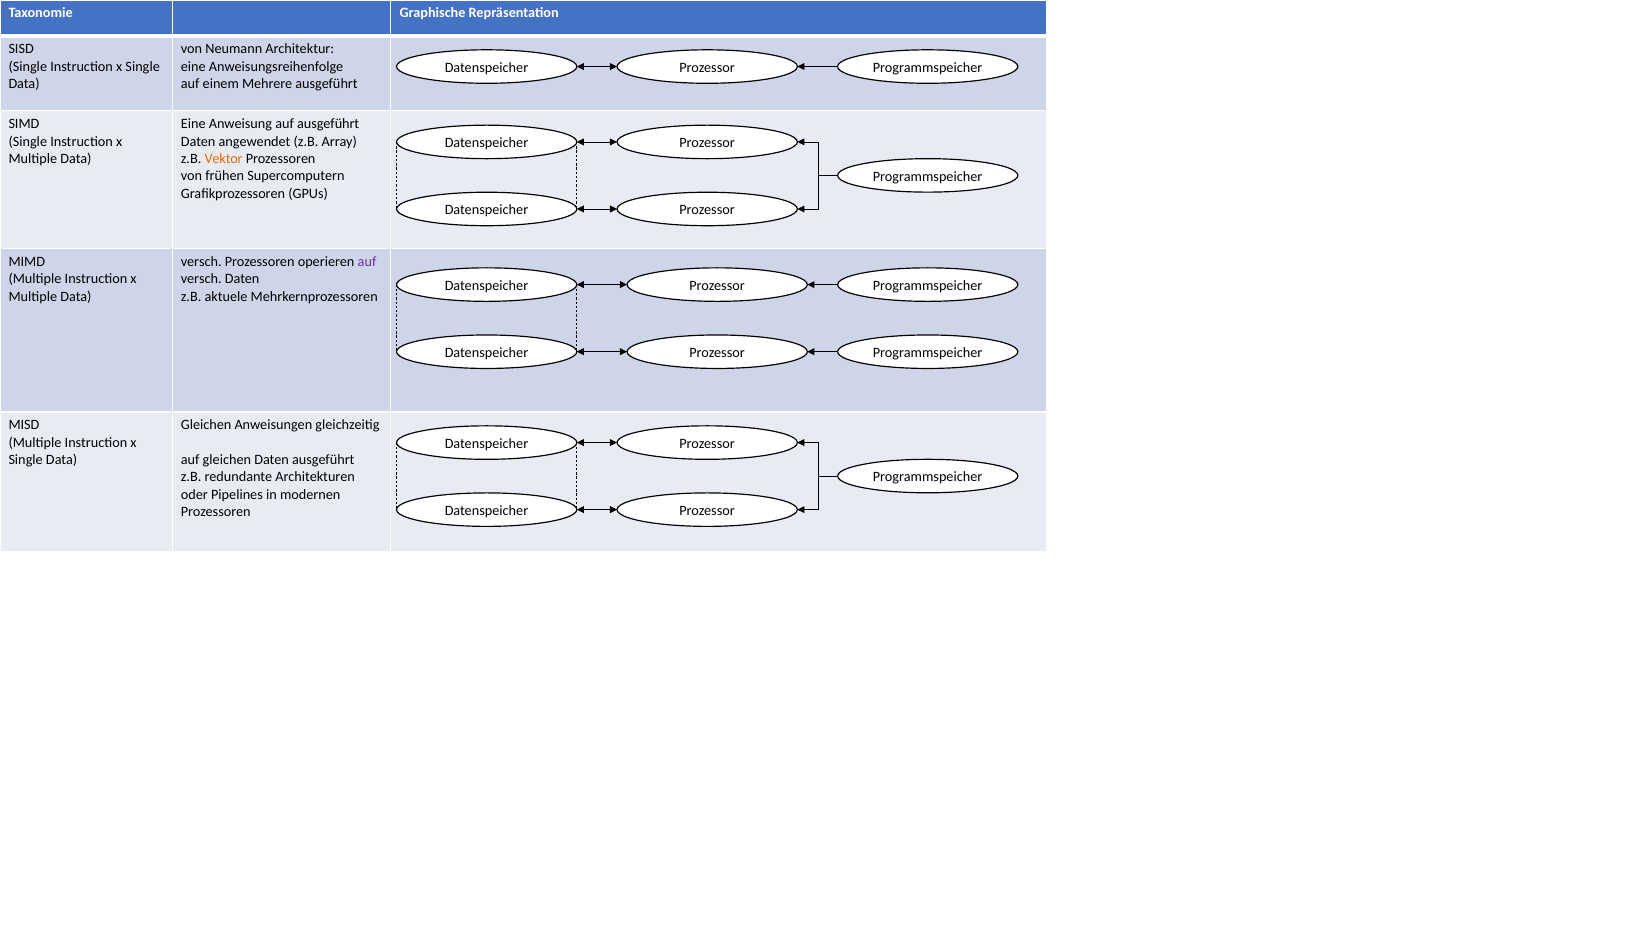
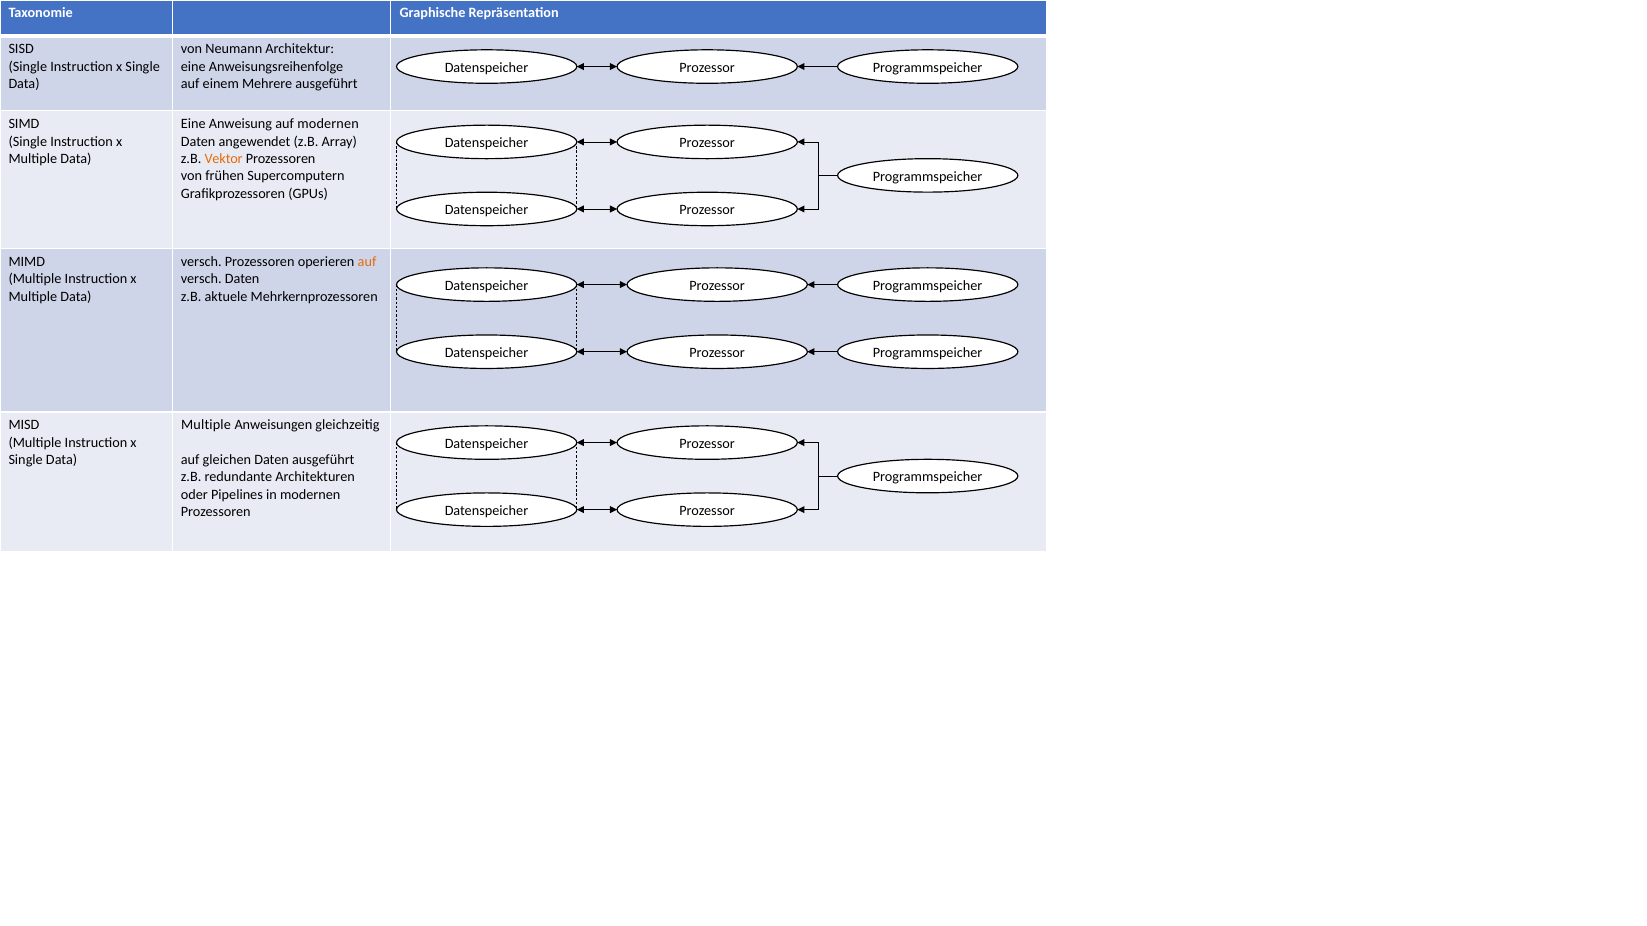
auf ausgeführt: ausgeführt -> modernen
auf at (367, 262) colour: purple -> orange
Gleichen at (206, 425): Gleichen -> Multiple
